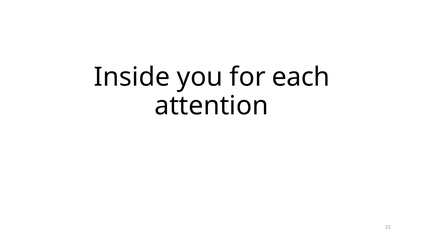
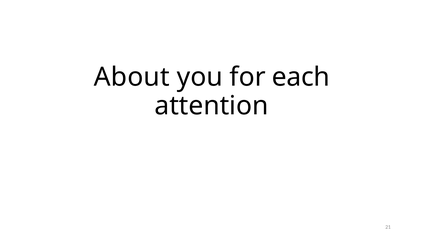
Inside: Inside -> About
